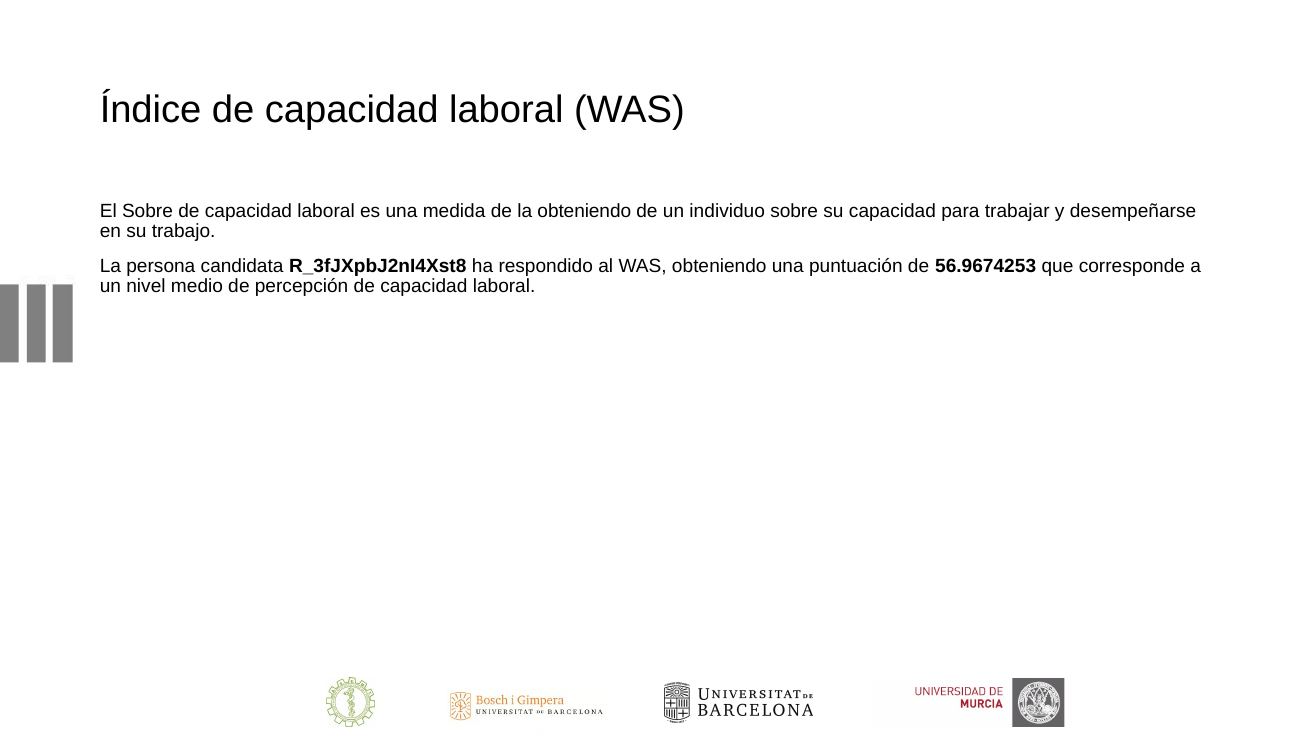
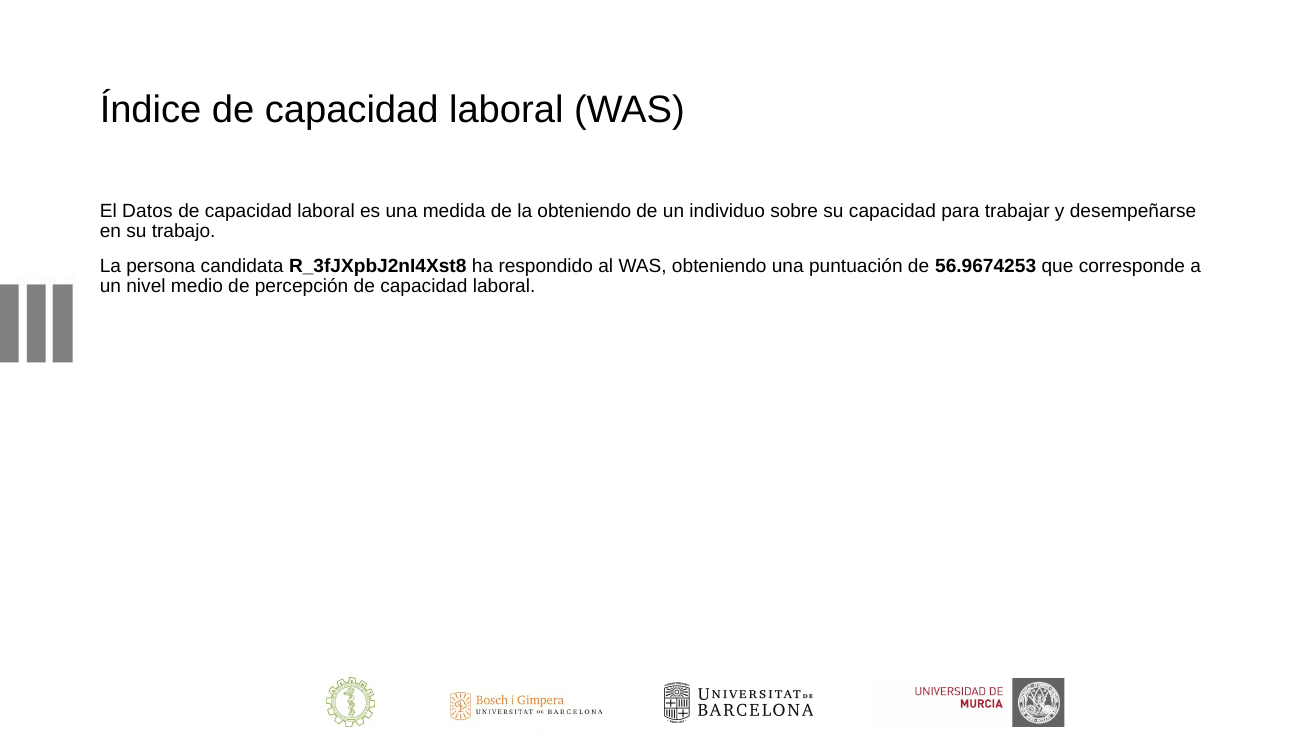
El Sobre: Sobre -> Datos
